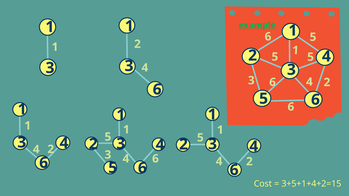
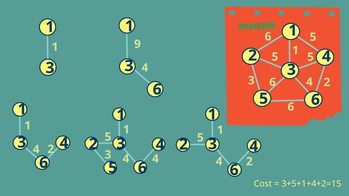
2 at (137, 44): 2 -> 9
6 at (155, 159): 6 -> 4
